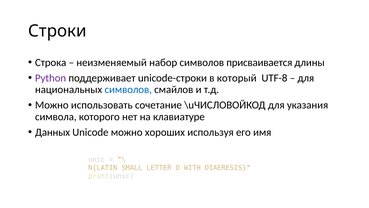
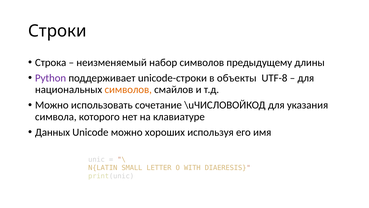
присваивается: присваивается -> предыдущему
который: который -> объекты
символов at (128, 89) colour: blue -> orange
